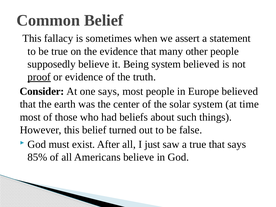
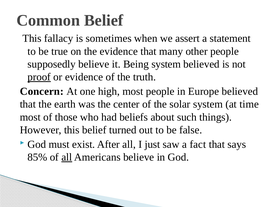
Consider: Consider -> Concern
one says: says -> high
a true: true -> fact
all at (67, 157) underline: none -> present
